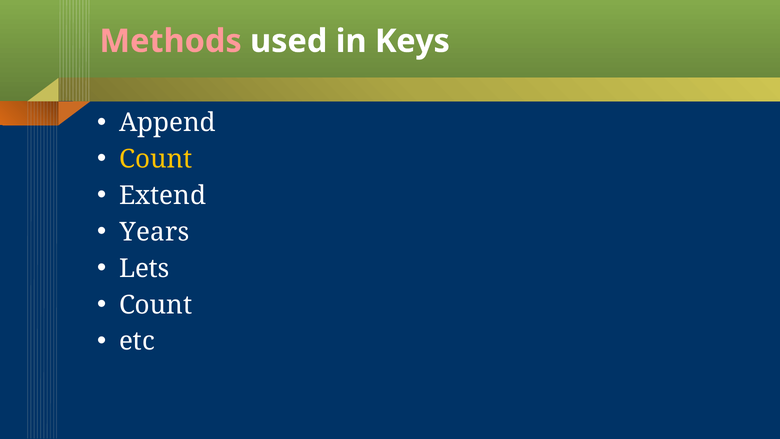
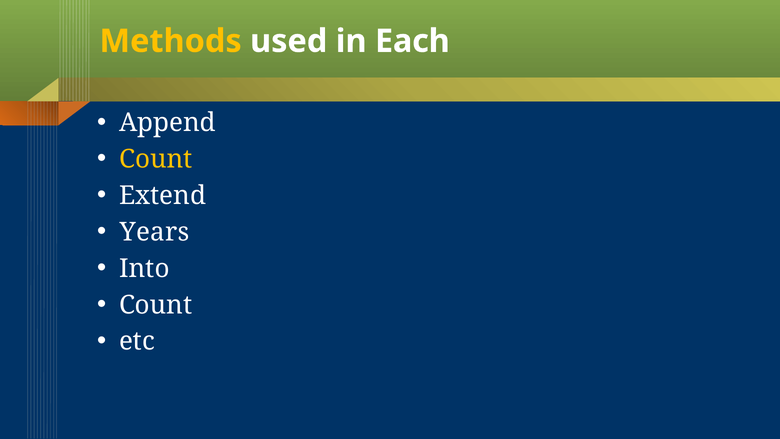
Methods colour: pink -> yellow
Keys: Keys -> Each
Lets: Lets -> Into
